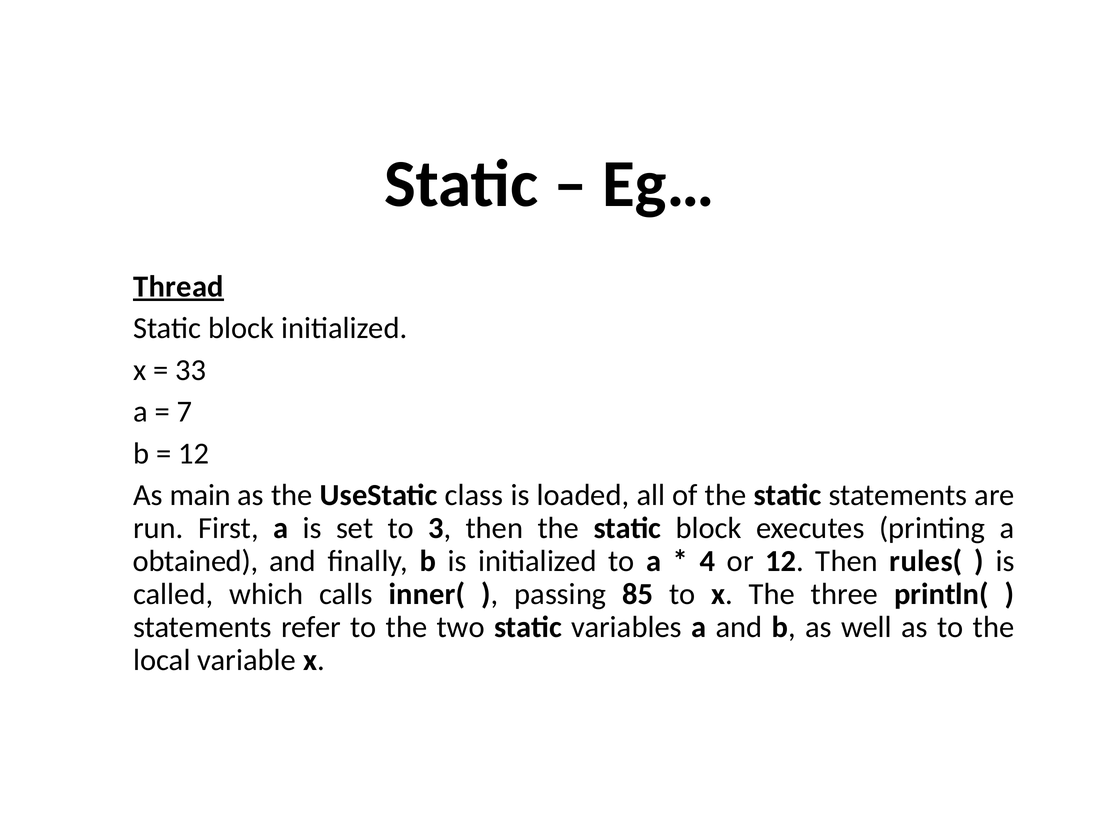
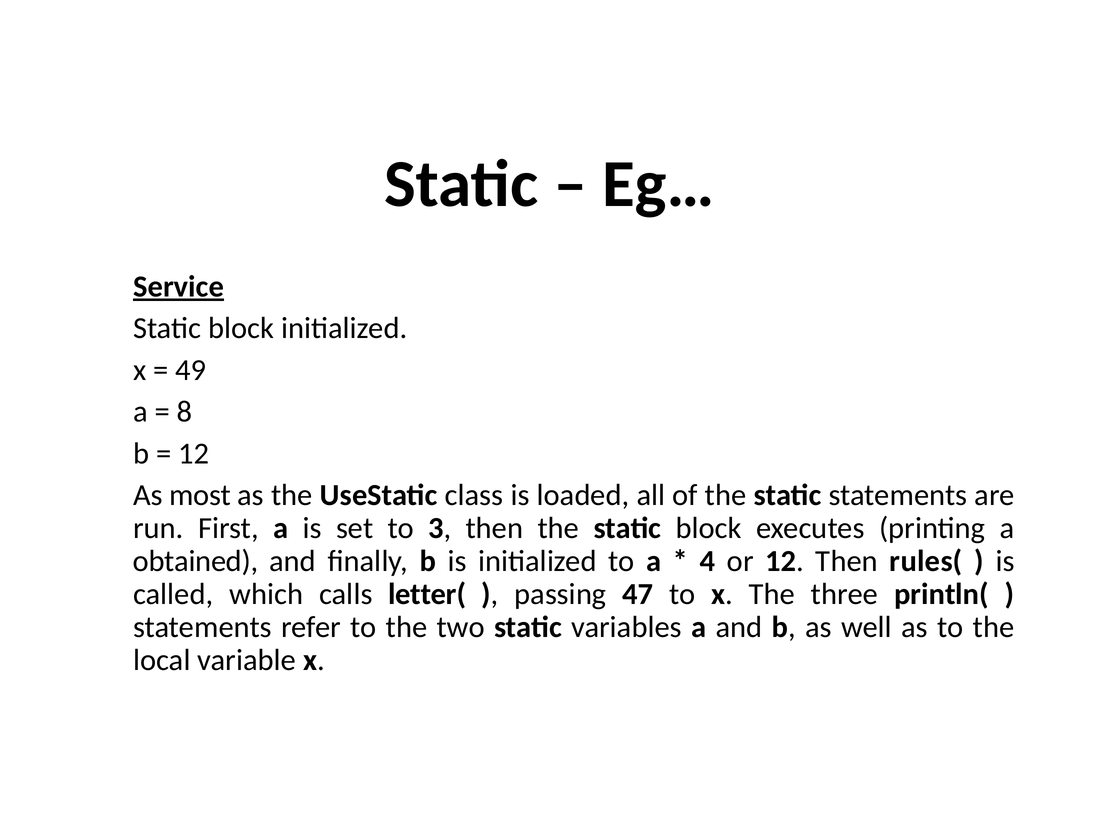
Thread: Thread -> Service
33: 33 -> 49
7: 7 -> 8
main: main -> most
inner(: inner( -> letter(
85: 85 -> 47
